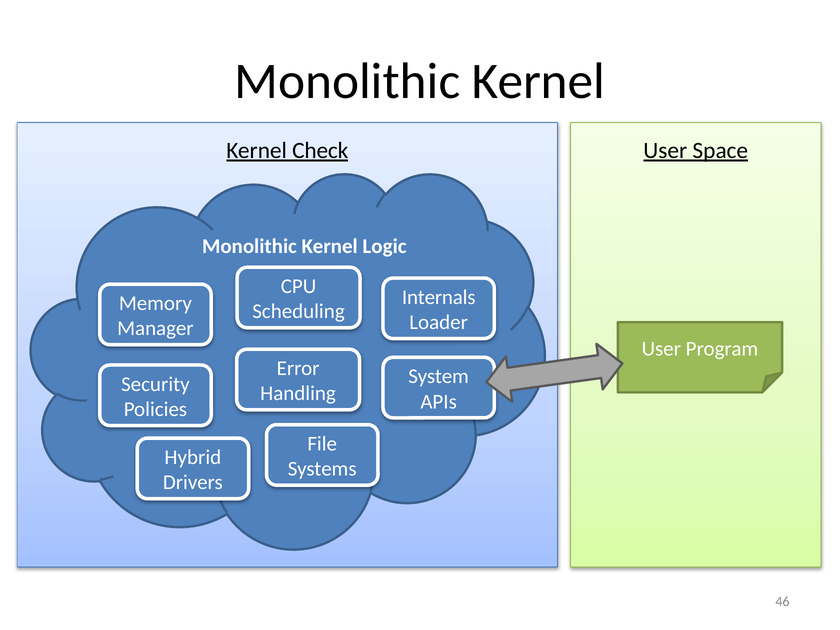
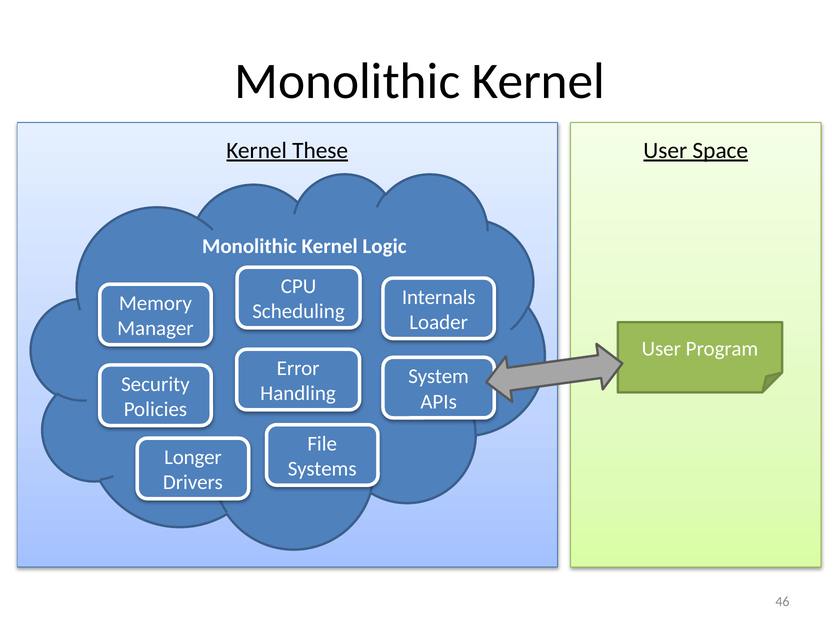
Check: Check -> These
Hybrid: Hybrid -> Longer
